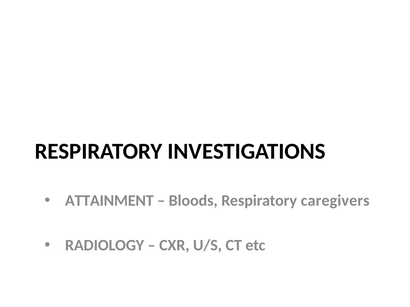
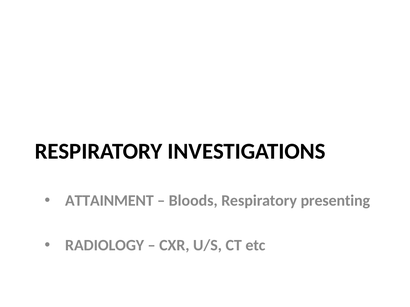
caregivers: caregivers -> presenting
